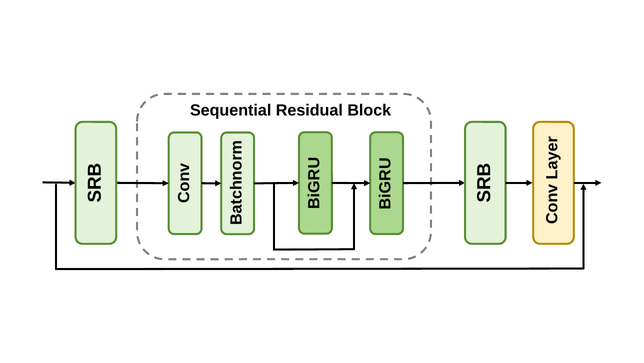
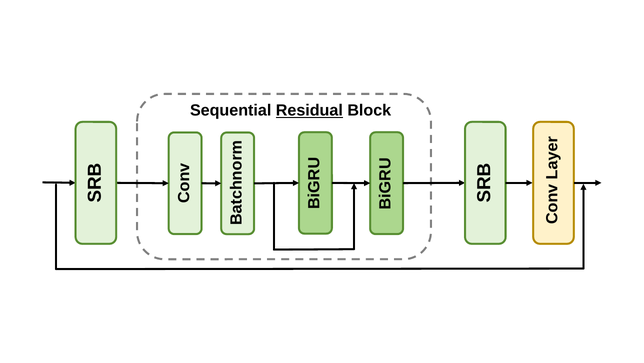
Residual underline: none -> present
